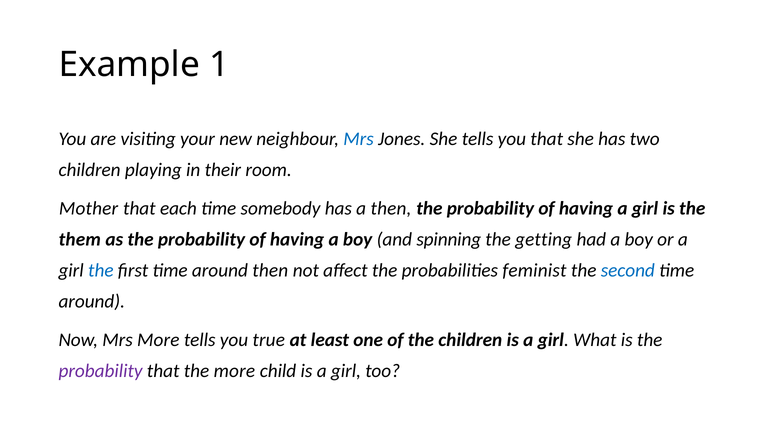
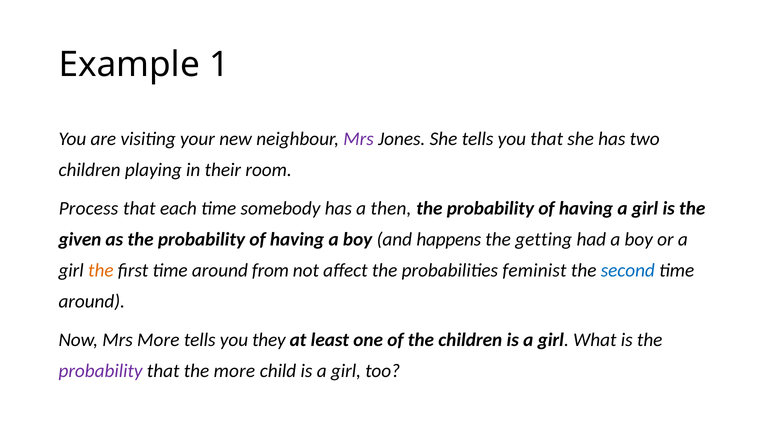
Mrs at (359, 139) colour: blue -> purple
Mother: Mother -> Process
them: them -> given
spinning: spinning -> happens
the at (101, 270) colour: blue -> orange
around then: then -> from
true: true -> they
